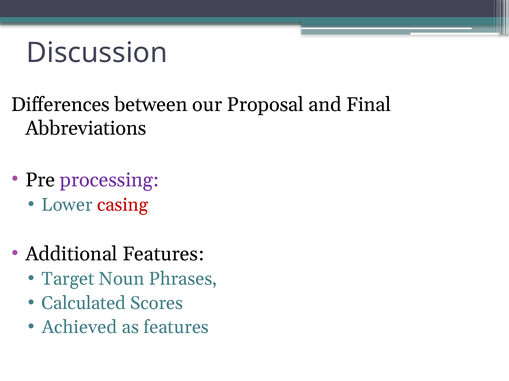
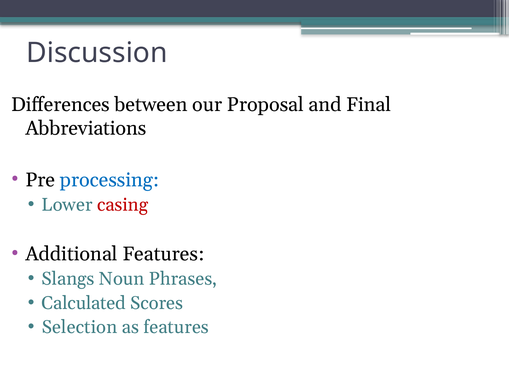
processing colour: purple -> blue
Target: Target -> Slangs
Achieved: Achieved -> Selection
